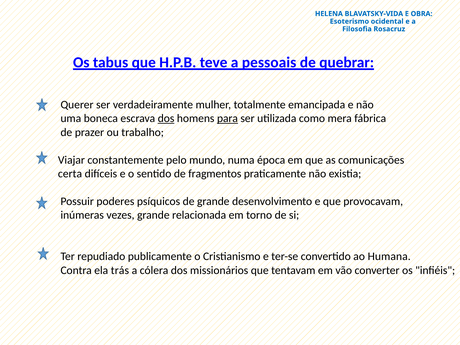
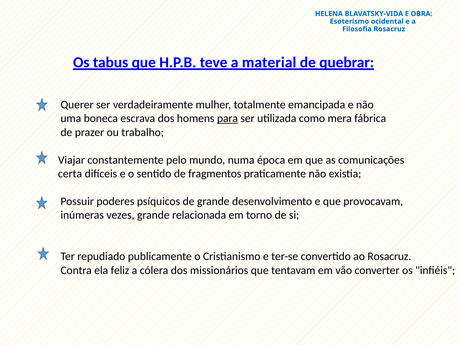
pessoais: pessoais -> material
dos at (166, 119) underline: present -> none
ao Humana: Humana -> Rosacruz
trás: trás -> feliz
